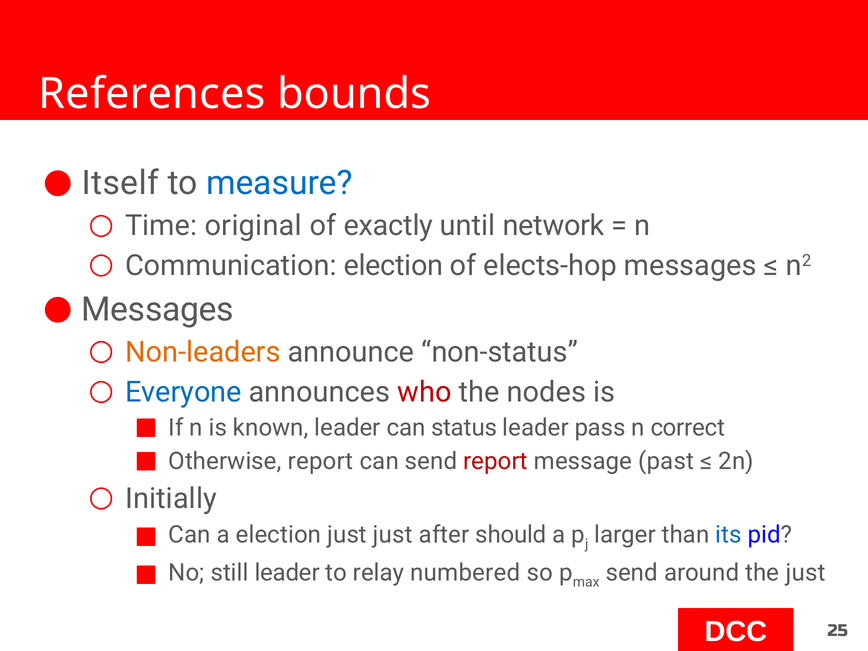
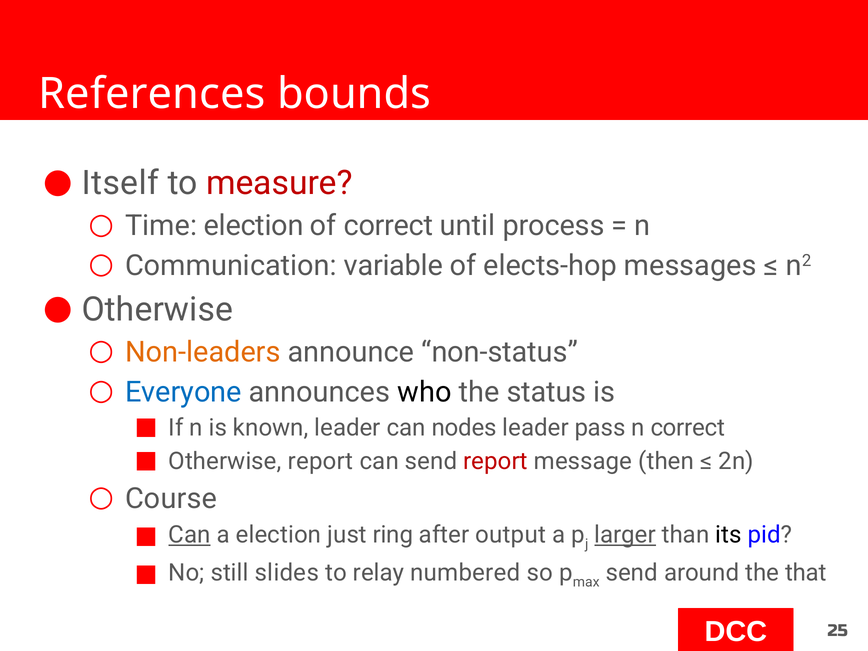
measure colour: blue -> red
Time original: original -> election
of exactly: exactly -> correct
network: network -> process
Communication election: election -> variable
Messages at (157, 310): Messages -> Otherwise
who colour: red -> black
nodes: nodes -> status
status: status -> nodes
past: past -> then
Initially: Initially -> Course
Can at (190, 535) underline: none -> present
just just: just -> ring
should: should -> output
larger underline: none -> present
its colour: blue -> black
still leader: leader -> slides
the just: just -> that
